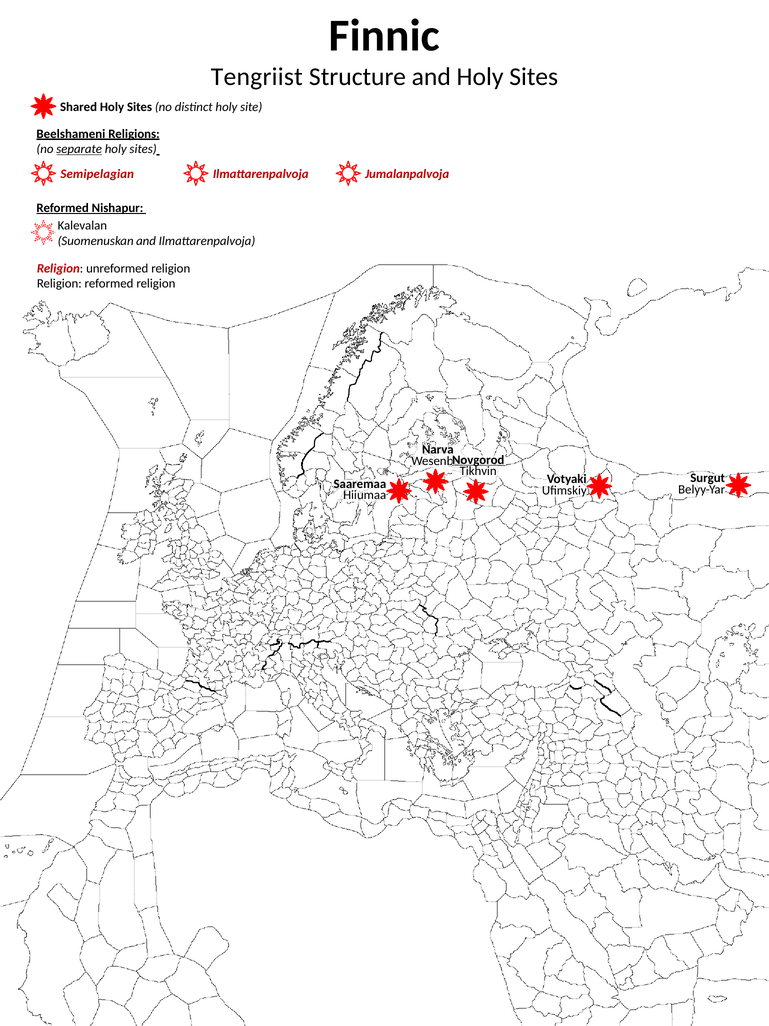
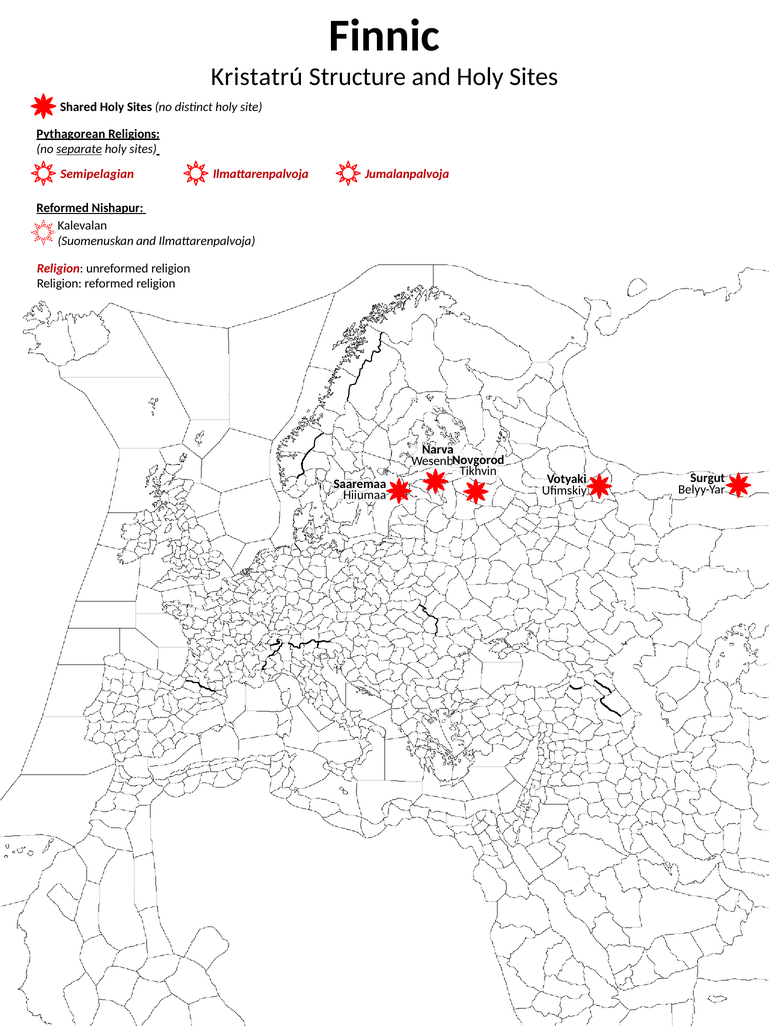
Tengriist: Tengriist -> Kristatrú
Beelshameni: Beelshameni -> Pythagorean
Novgorod underline: present -> none
